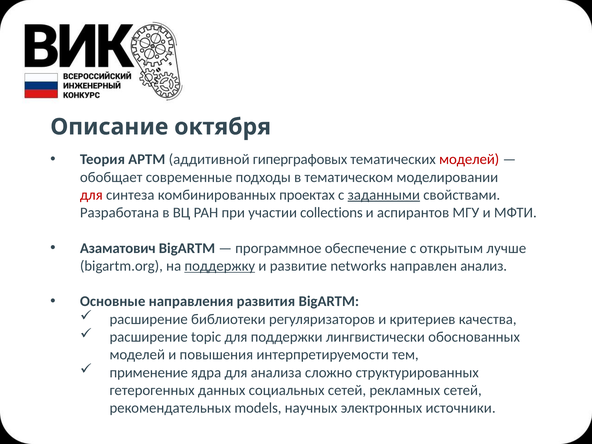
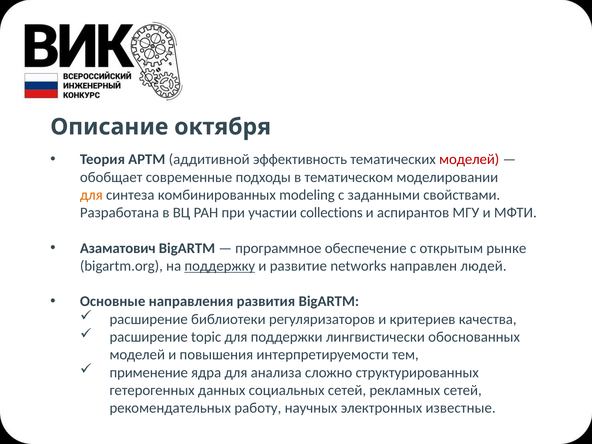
гиперграфовых: гиперграфовых -> эффективность
для at (91, 195) colour: red -> orange
проектах: проектах -> modeling
заданными underline: present -> none
лучше: лучше -> рынке
анализ: анализ -> людей
models: models -> работу
источники: источники -> известные
